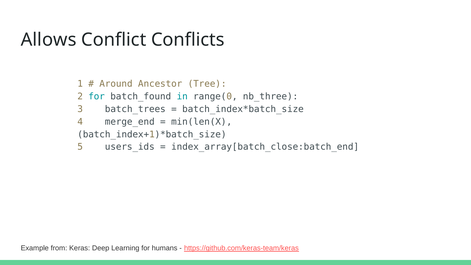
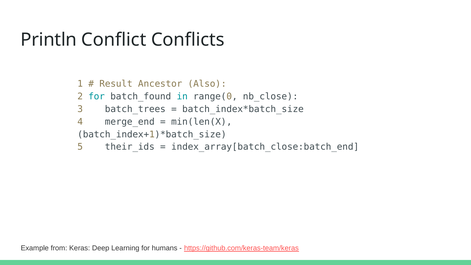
Allows: Allows -> Println
Around: Around -> Result
Tree: Tree -> Also
nb_three: nb_three -> nb_close
users_ids: users_ids -> their_ids
